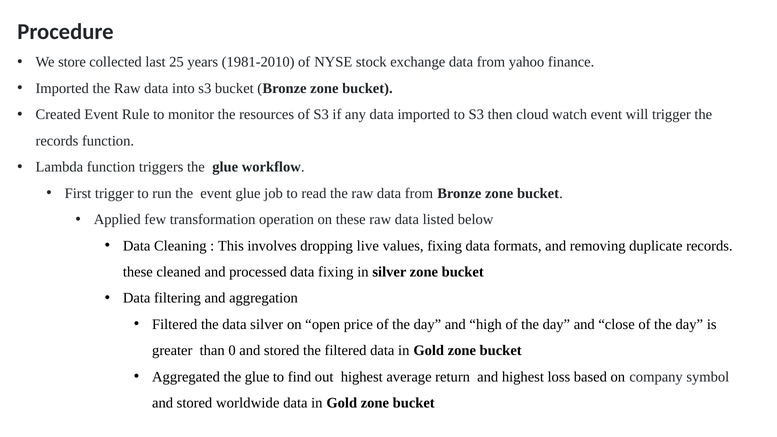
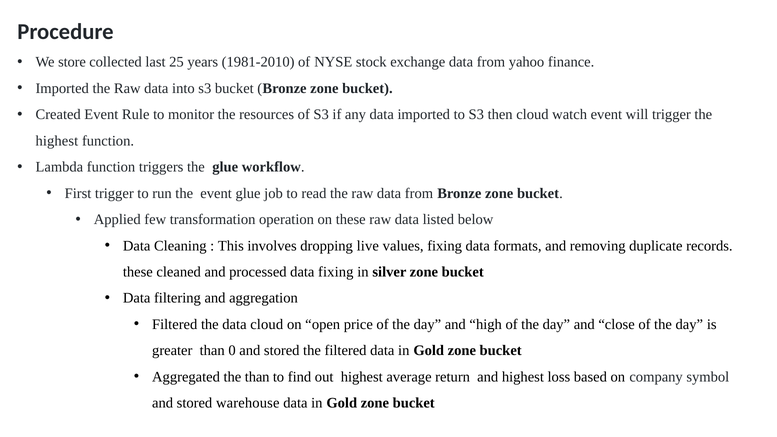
records at (57, 141): records -> highest
data silver: silver -> cloud
Aggregated the glue: glue -> than
worldwide: worldwide -> warehouse
